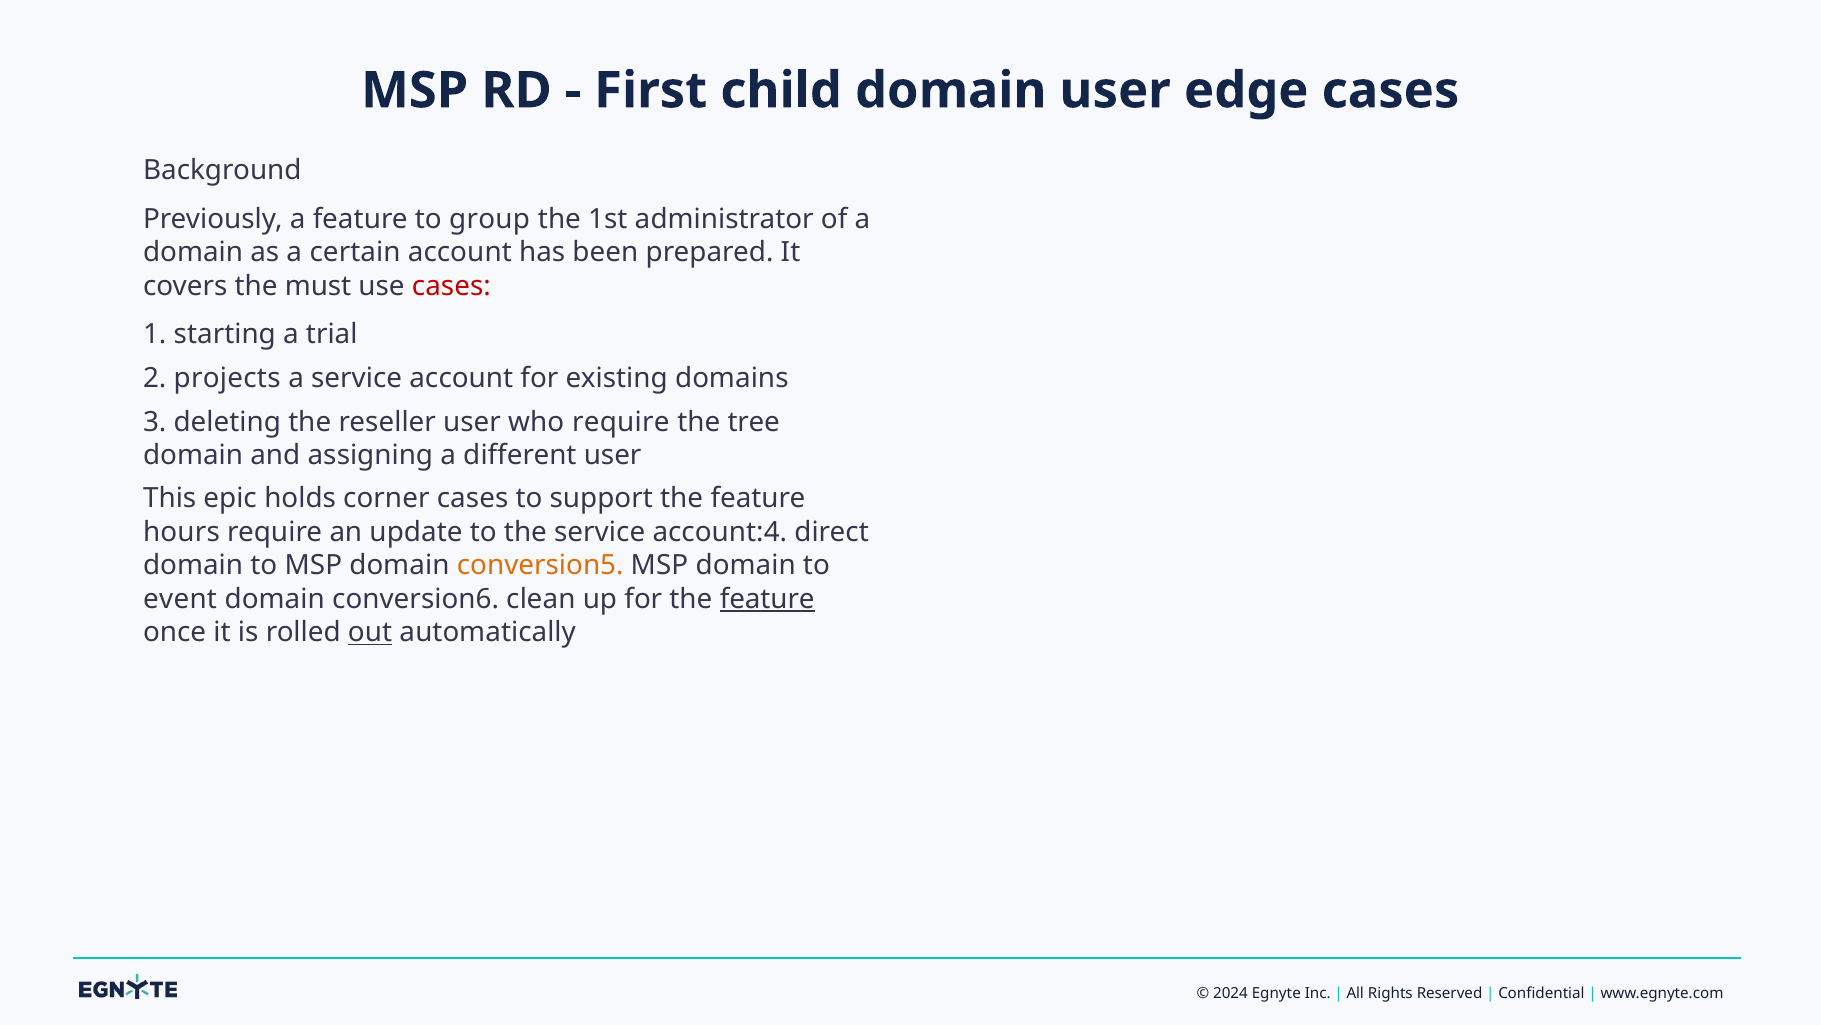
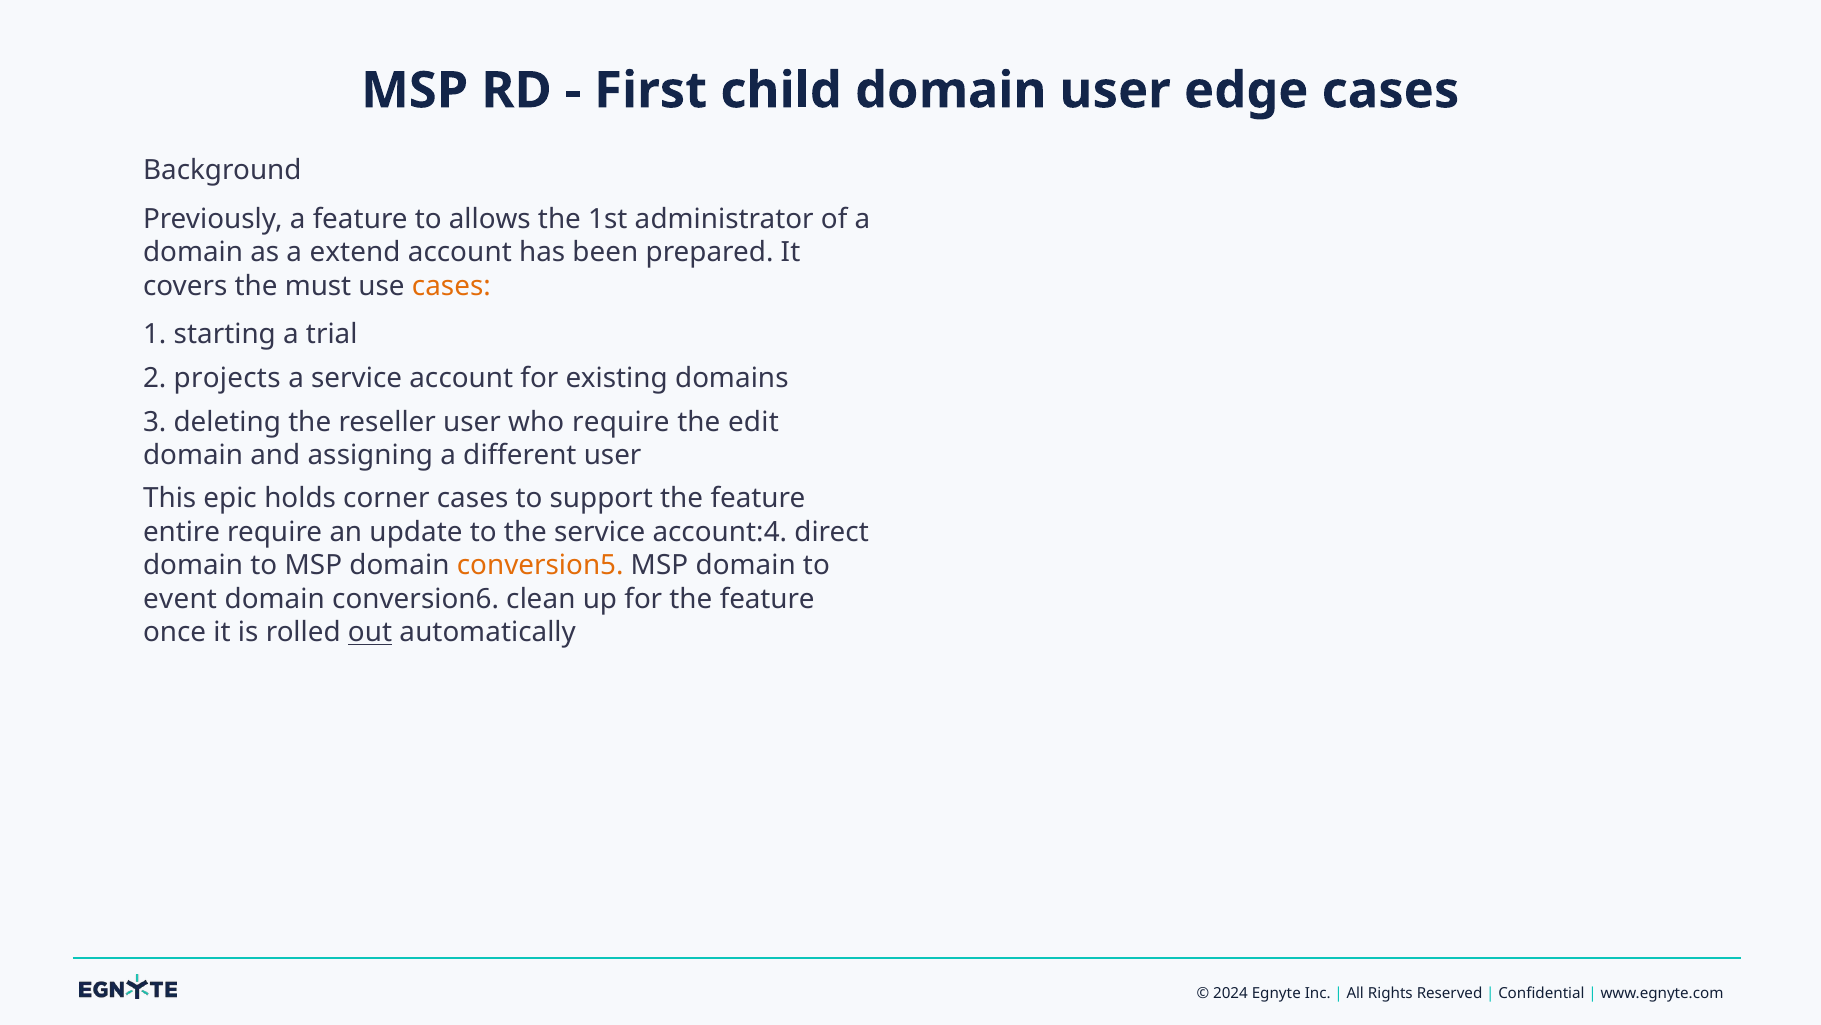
group: group -> allows
certain: certain -> extend
cases at (451, 286) colour: red -> orange
tree: tree -> edit
hours: hours -> entire
feature at (767, 599) underline: present -> none
